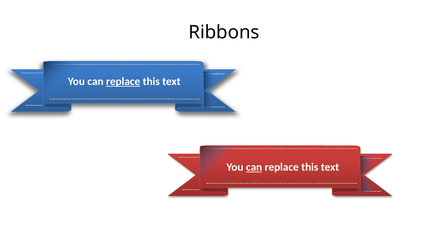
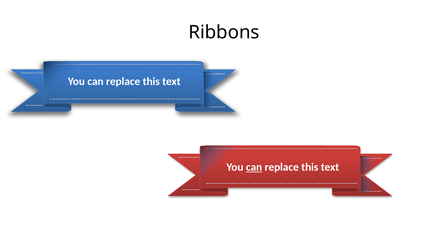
replace at (123, 82) underline: present -> none
